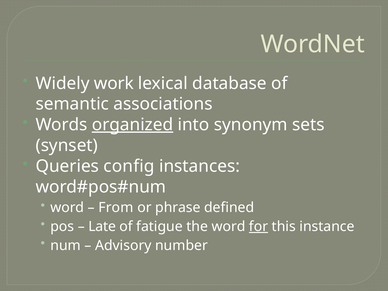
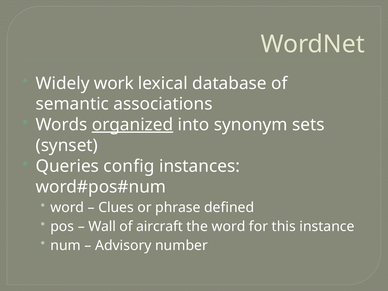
From: From -> Clues
Late: Late -> Wall
fatigue: fatigue -> aircraft
for underline: present -> none
